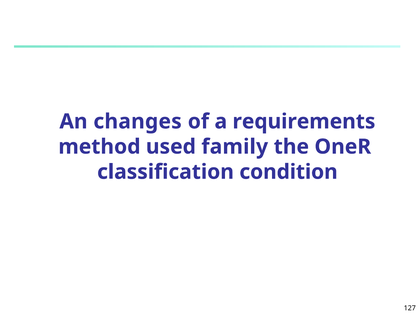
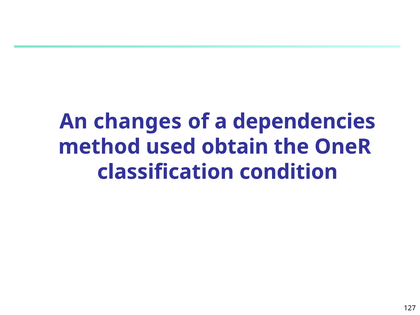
requirements: requirements -> dependencies
family: family -> obtain
